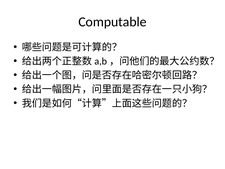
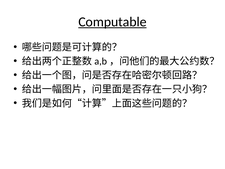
Computable underline: none -> present
